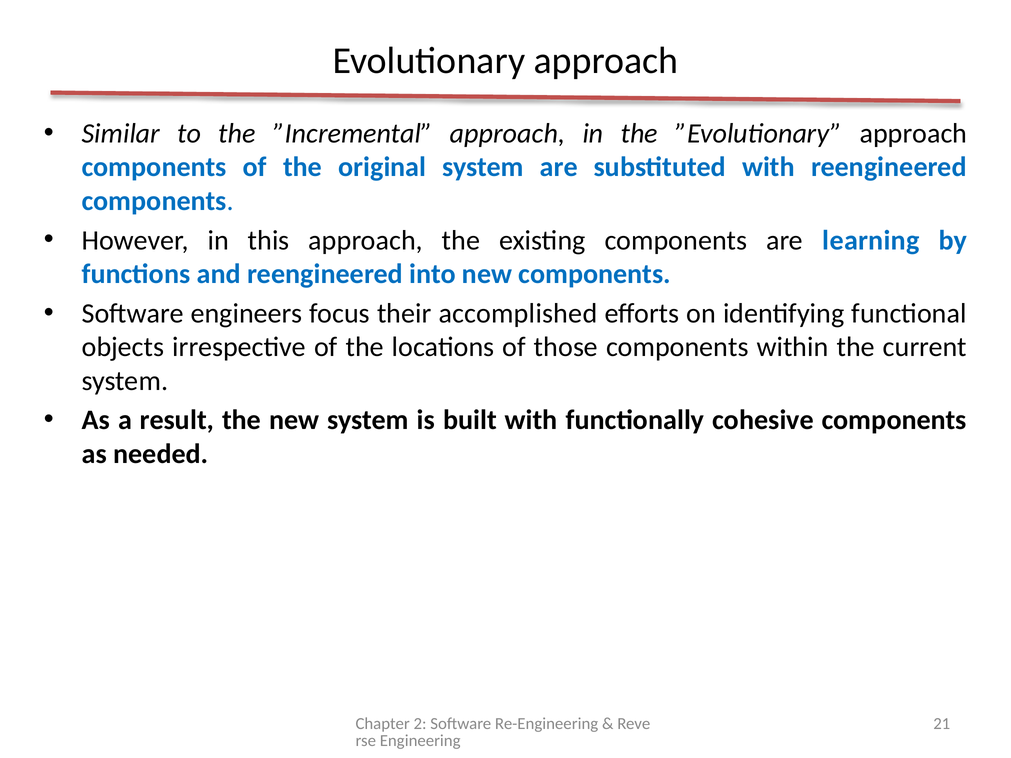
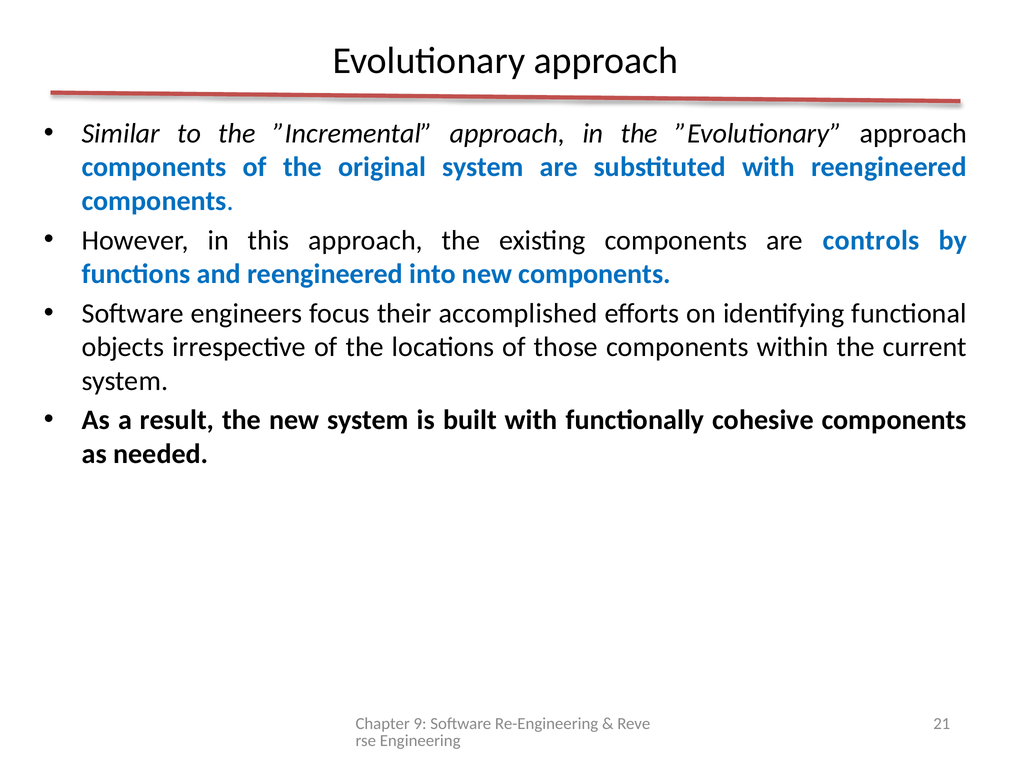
learning: learning -> controls
2: 2 -> 9
